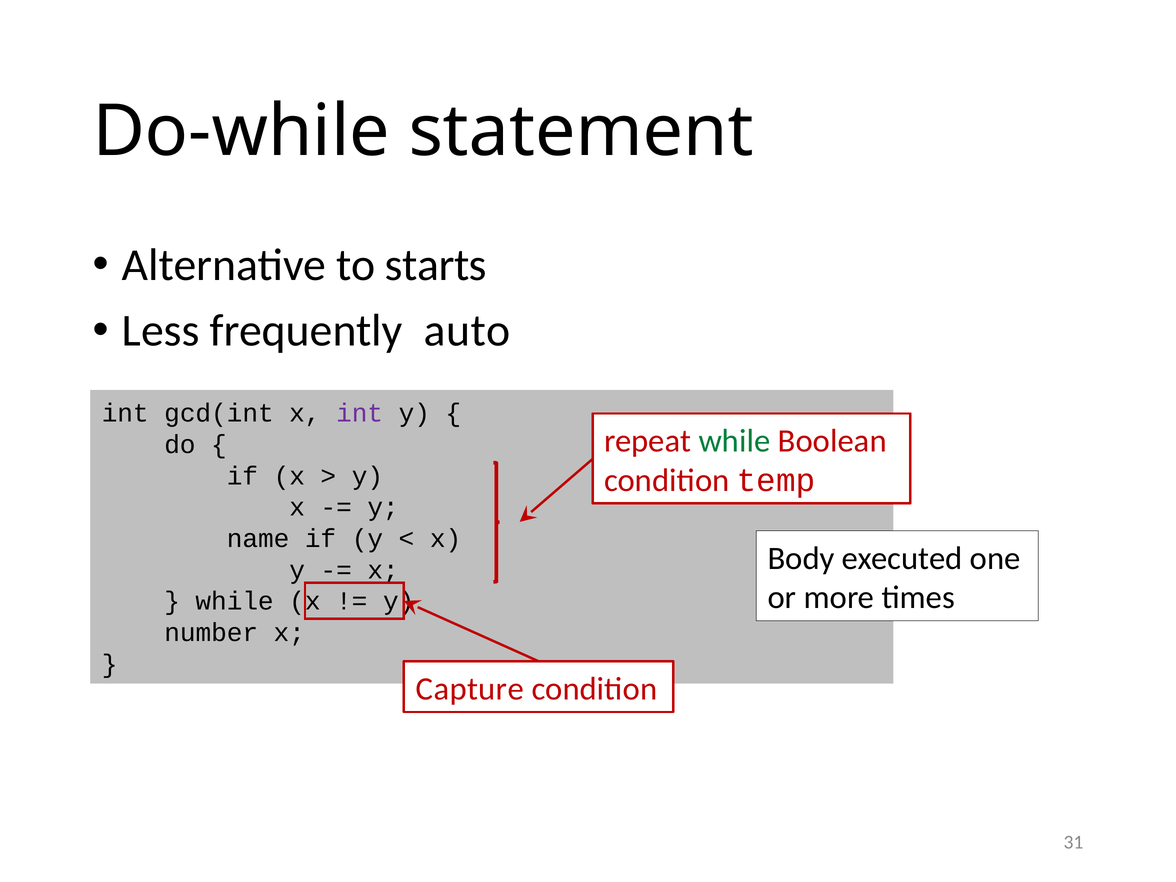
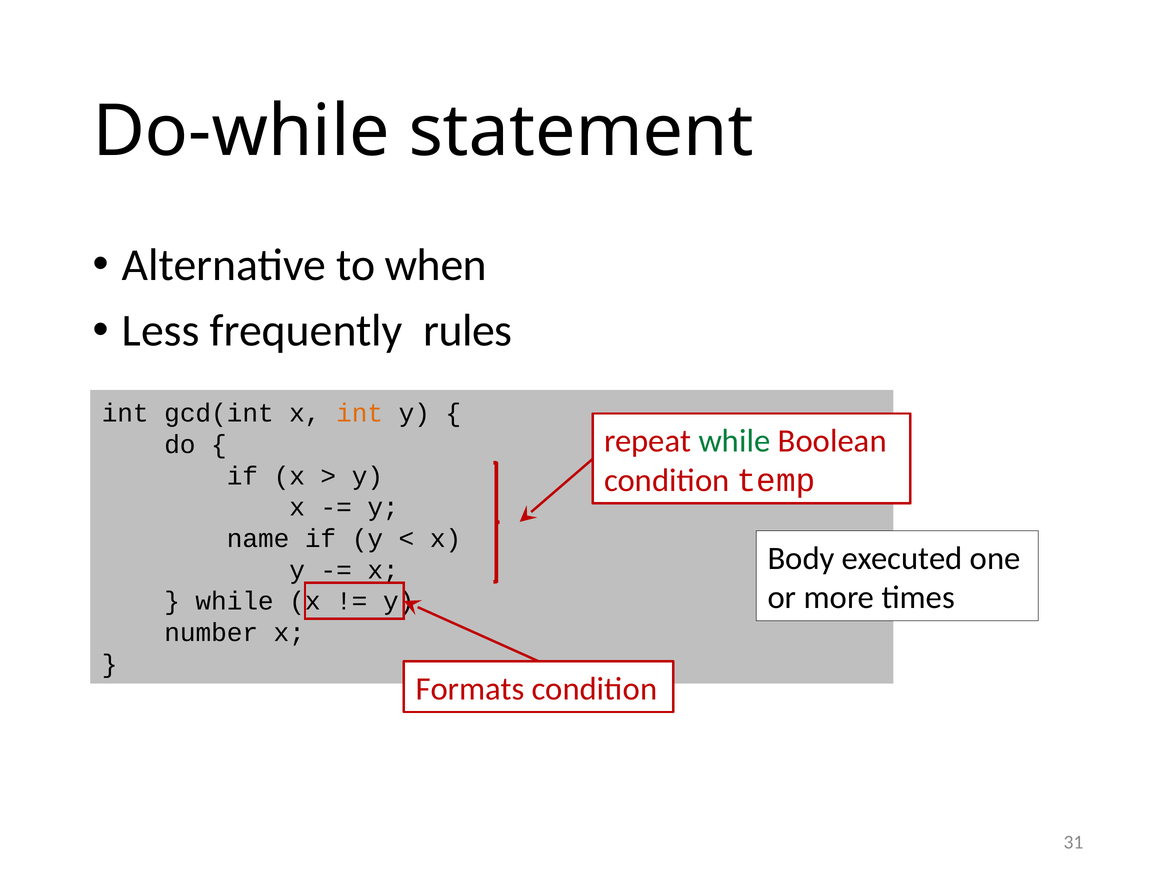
starts: starts -> when
auto: auto -> rules
int at (360, 413) colour: purple -> orange
Capture: Capture -> Formats
